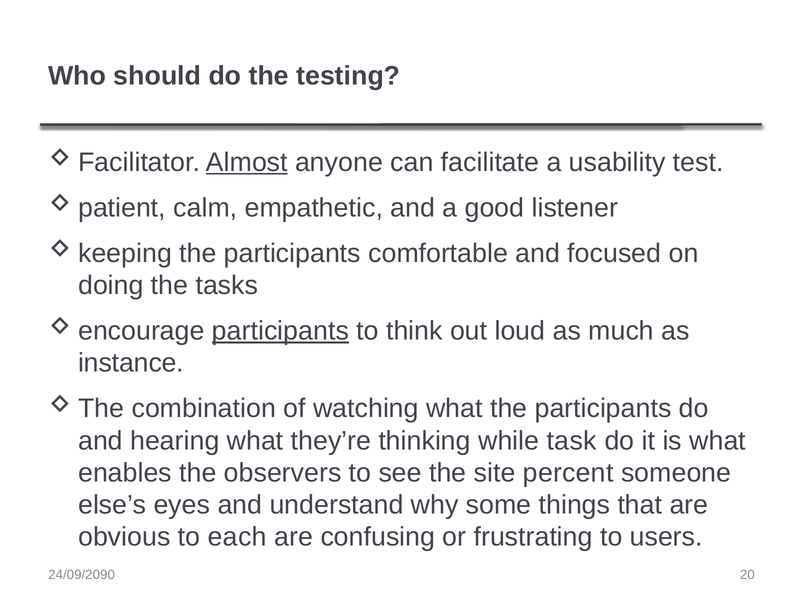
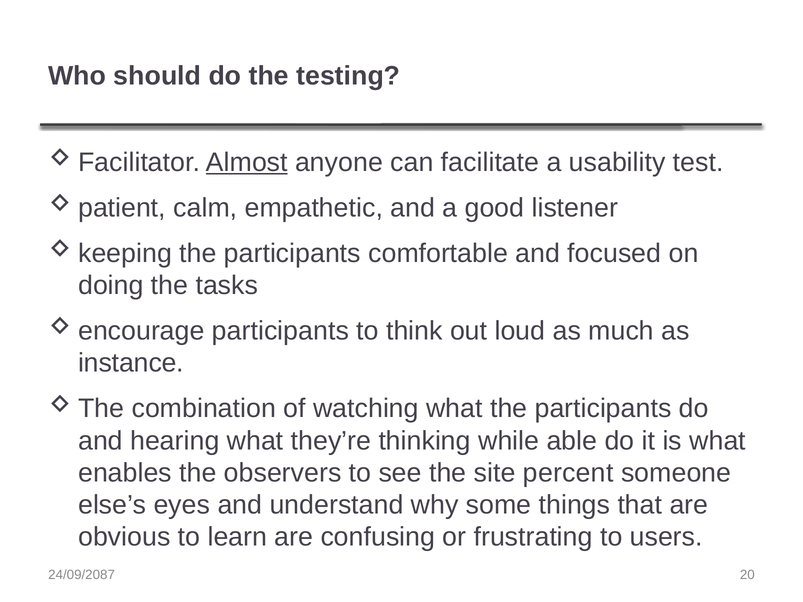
participants at (280, 331) underline: present -> none
task: task -> able
each: each -> learn
24/09/2090: 24/09/2090 -> 24/09/2087
